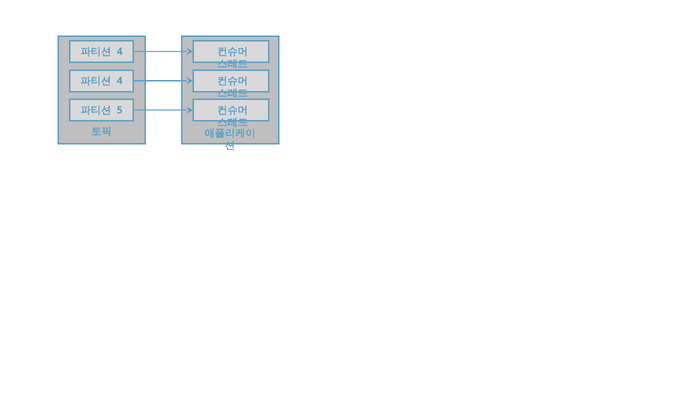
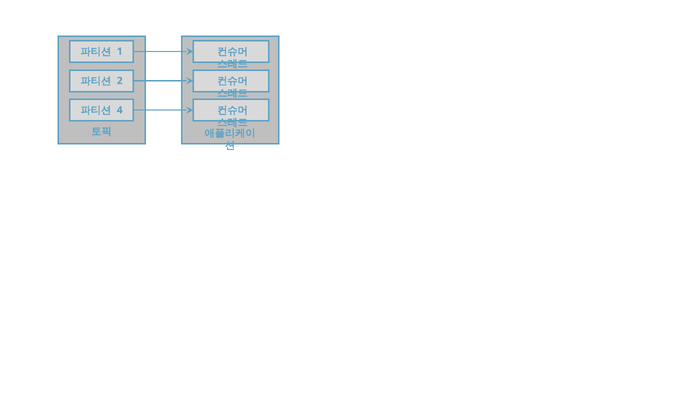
4 at (120, 51): 4 -> 1
4 at (120, 81): 4 -> 2
5: 5 -> 4
